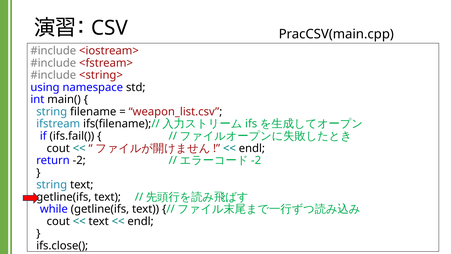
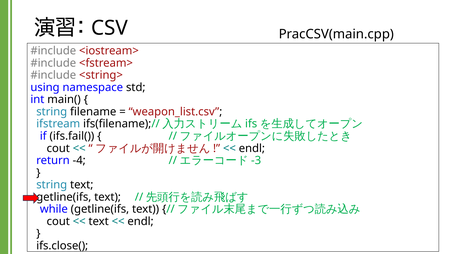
return -2: -2 -> -4
-2 at (256, 160): -2 -> -3
